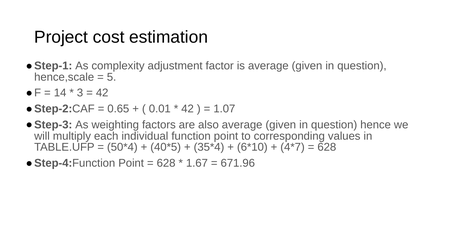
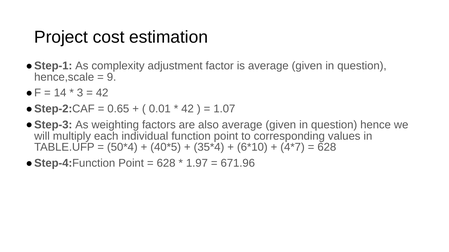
5: 5 -> 9
1.67: 1.67 -> 1.97
